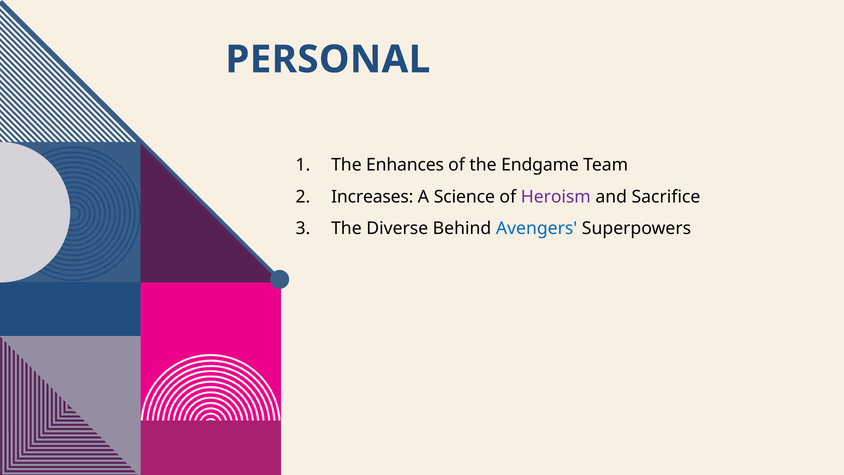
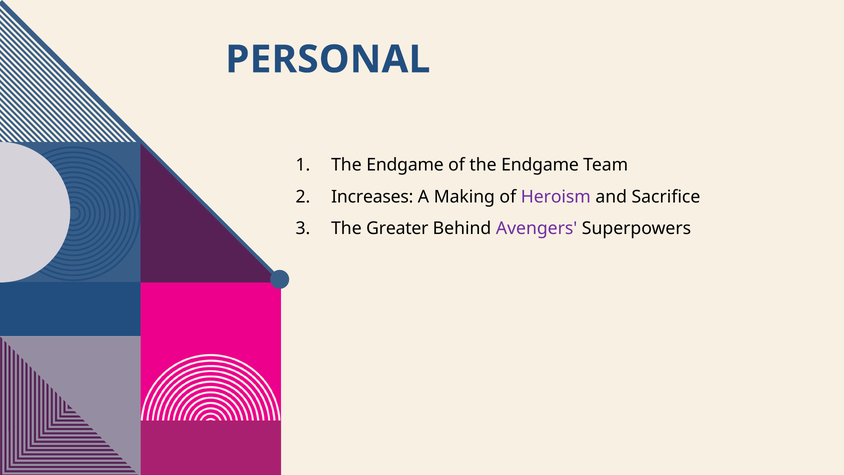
Enhances at (405, 165): Enhances -> Endgame
Science: Science -> Making
Diverse: Diverse -> Greater
Avengers colour: blue -> purple
